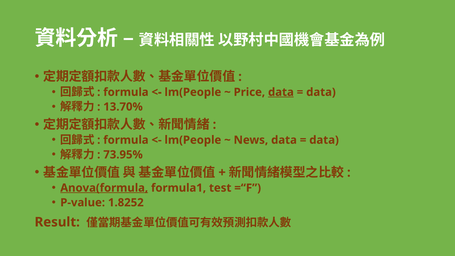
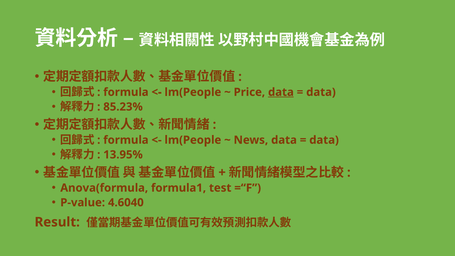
13.70%: 13.70% -> 85.23%
73.95%: 73.95% -> 13.95%
Anova(formula underline: present -> none
1.8252: 1.8252 -> 4.6040
